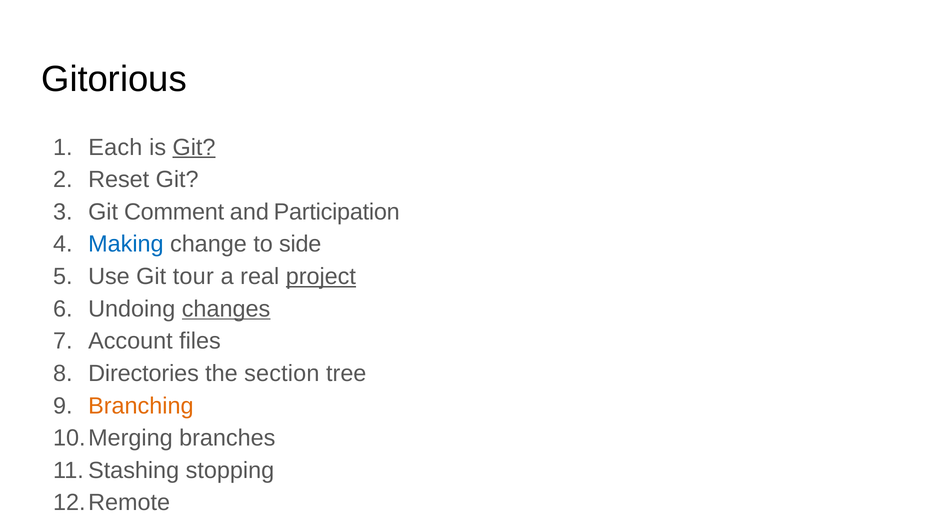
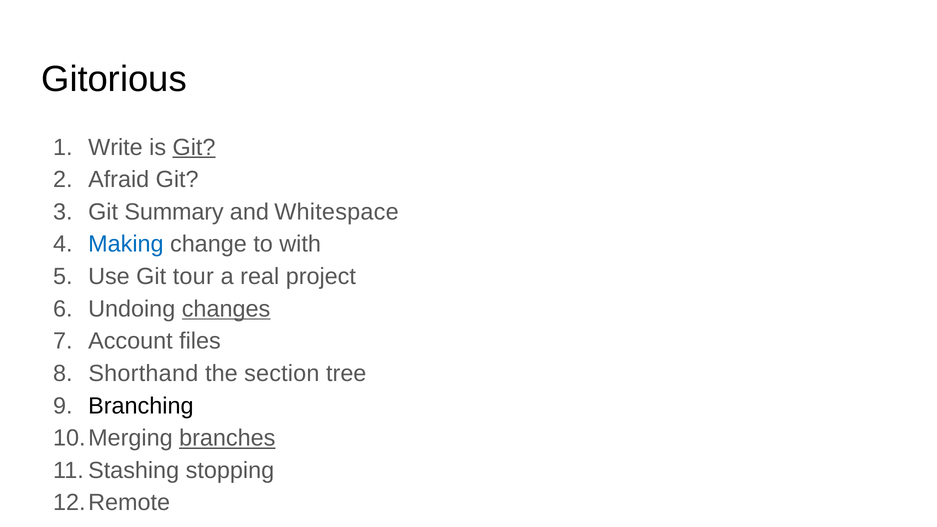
Each: Each -> Write
Reset: Reset -> Afraid
Comment: Comment -> Summary
Participation: Participation -> Whitespace
side: side -> with
project underline: present -> none
Directories: Directories -> Shorthand
Branching colour: orange -> black
branches underline: none -> present
